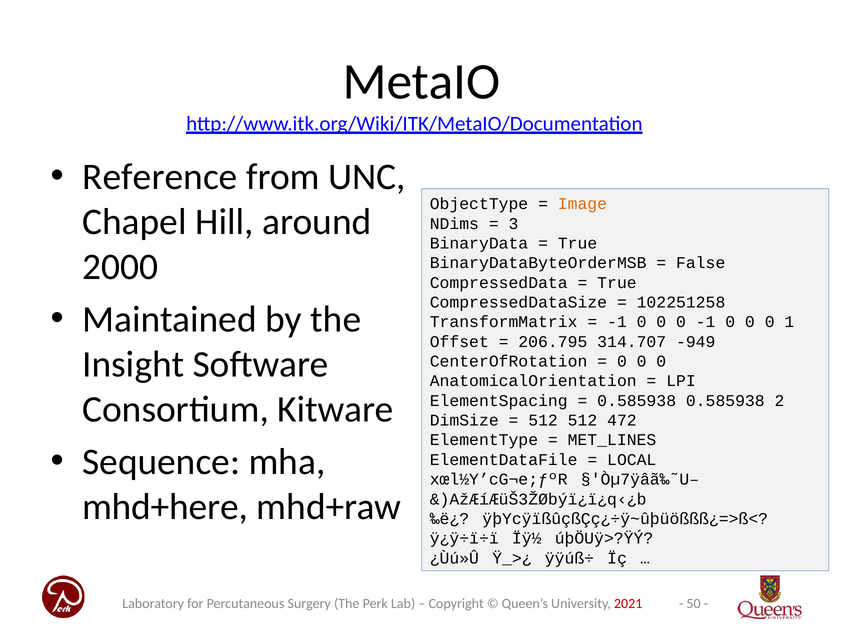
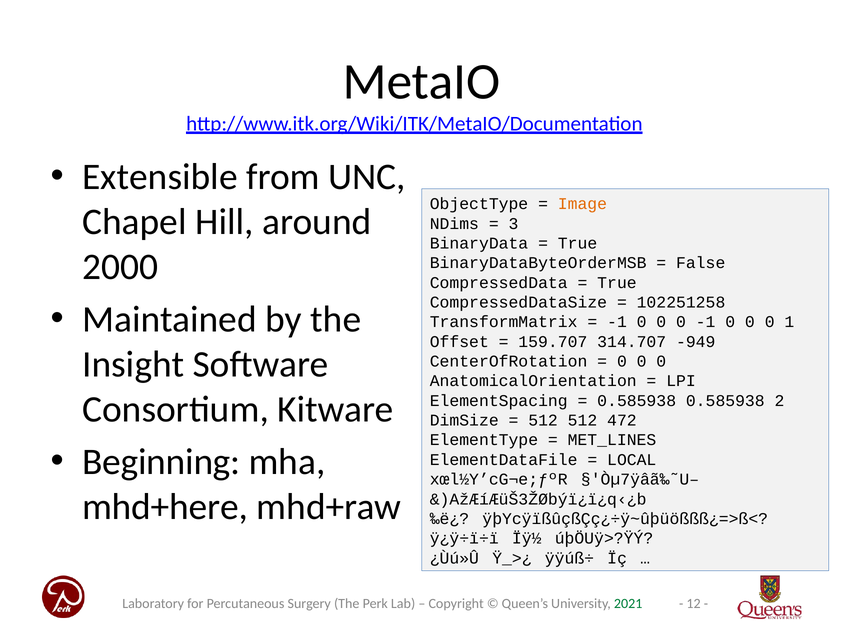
Reference: Reference -> Extensible
206.795: 206.795 -> 159.707
Sequence: Sequence -> Beginning
2021 colour: red -> green
50: 50 -> 12
